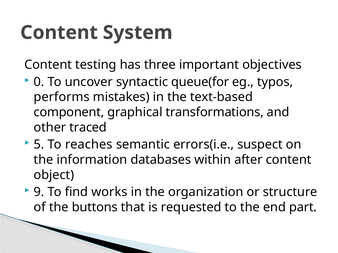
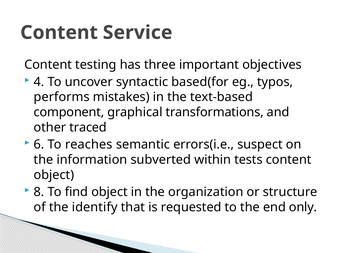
System: System -> Service
0: 0 -> 4
queue(for: queue(for -> based(for
5: 5 -> 6
databases: databases -> subverted
after: after -> tests
9: 9 -> 8
find works: works -> object
buttons: buttons -> identify
part: part -> only
